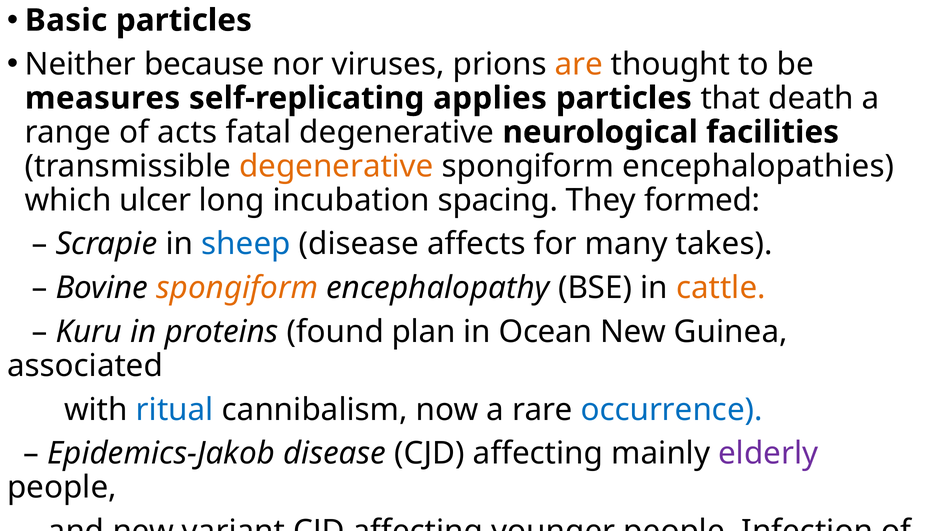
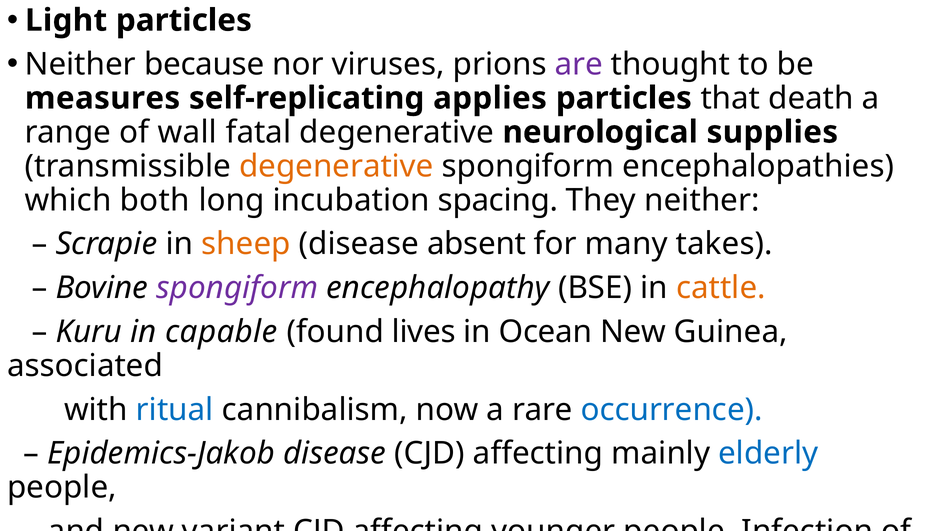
Basic: Basic -> Light
are colour: orange -> purple
acts: acts -> wall
facilities: facilities -> supplies
ulcer: ulcer -> both
They formed: formed -> neither
sheep colour: blue -> orange
affects: affects -> absent
spongiform at (237, 288) colour: orange -> purple
proteins: proteins -> capable
plan: plan -> lives
elderly colour: purple -> blue
